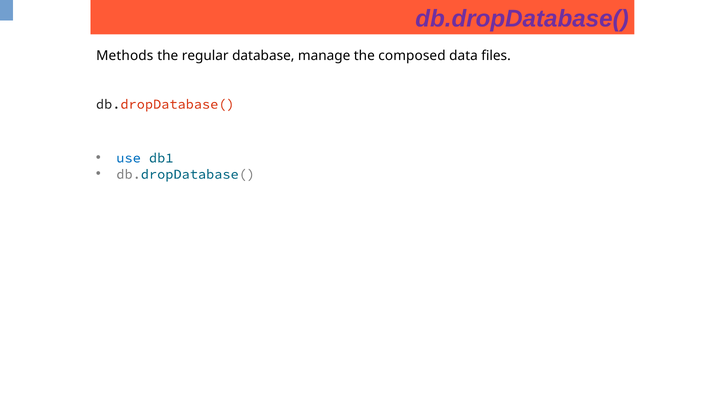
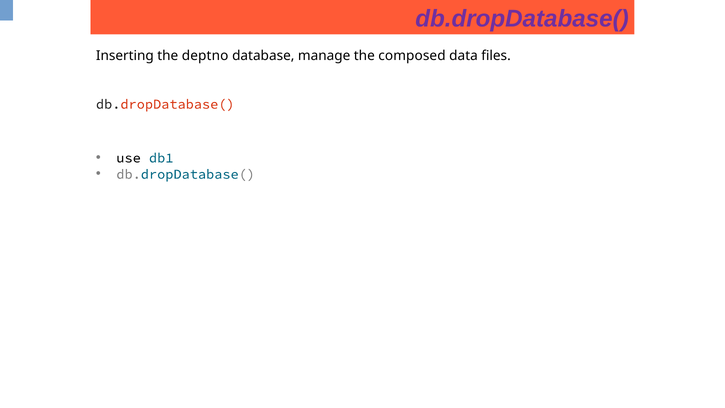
Methods: Methods -> Inserting
regular: regular -> deptno
use colour: blue -> black
